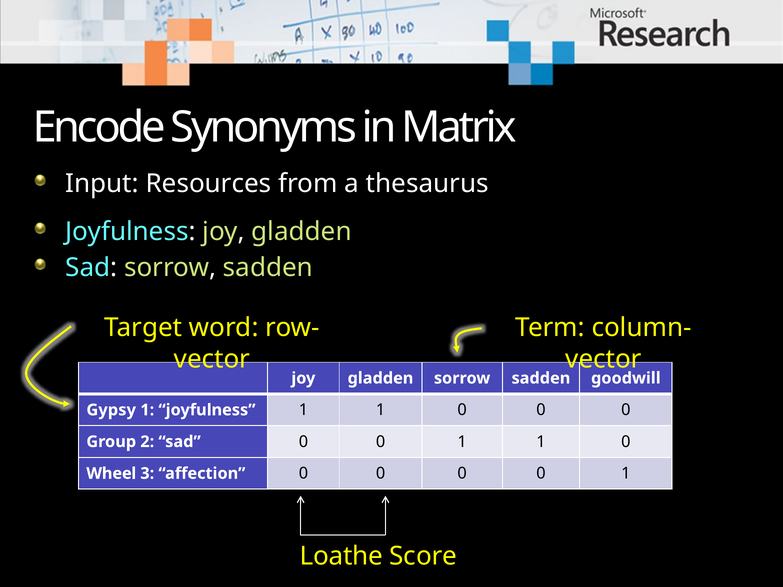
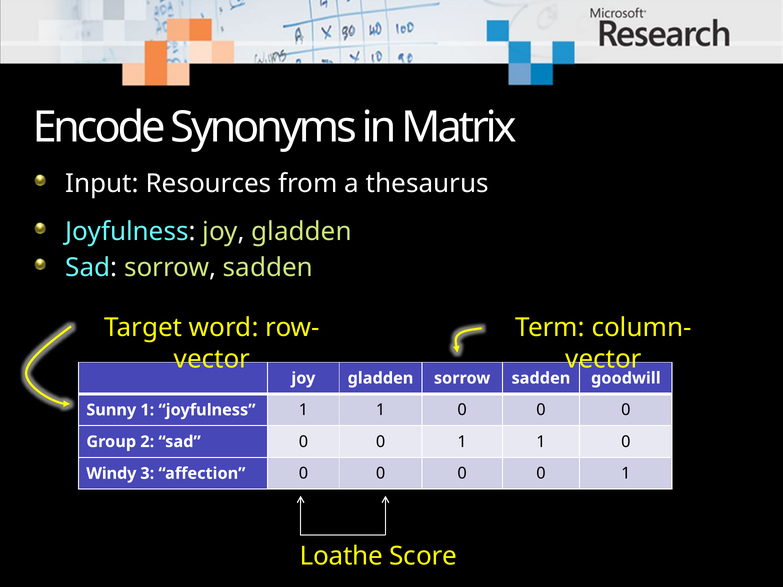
Gypsy: Gypsy -> Sunny
Wheel: Wheel -> Windy
